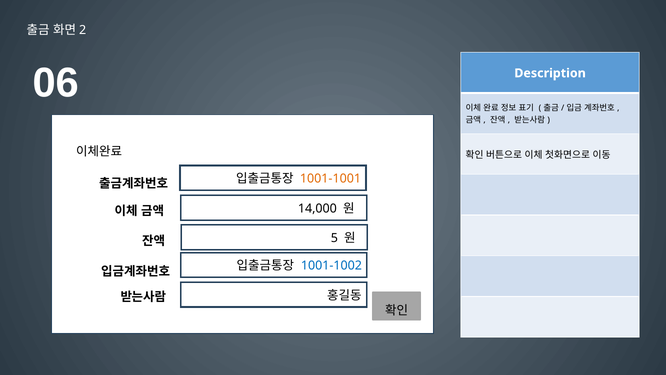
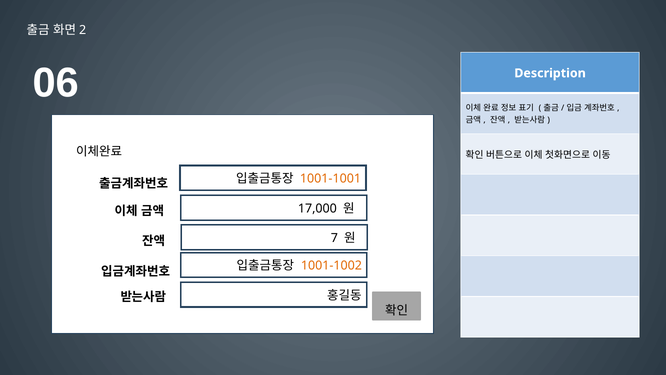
14,000: 14,000 -> 17,000
5: 5 -> 7
1001-1002 colour: blue -> orange
